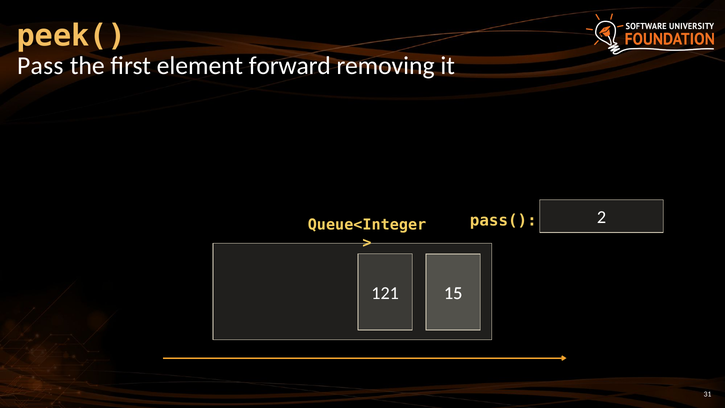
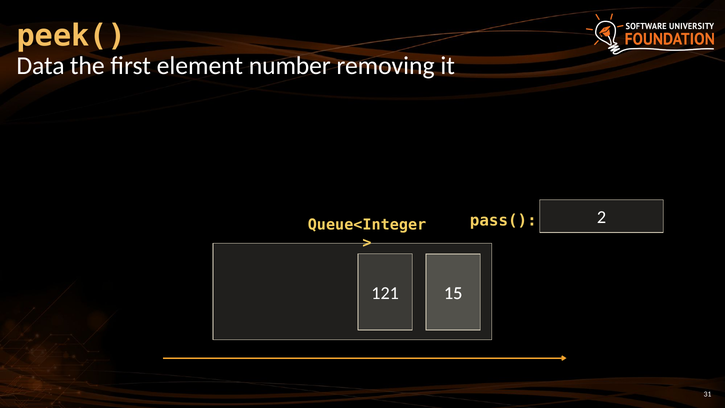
Pass: Pass -> Data
forward: forward -> number
